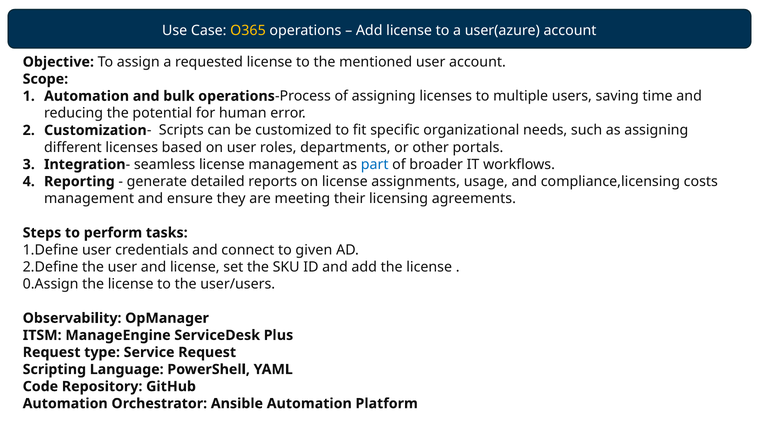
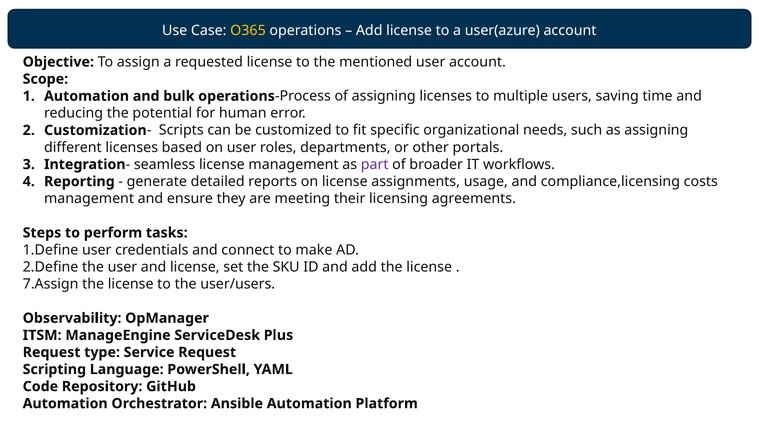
part colour: blue -> purple
given: given -> make
0.Assign: 0.Assign -> 7.Assign
